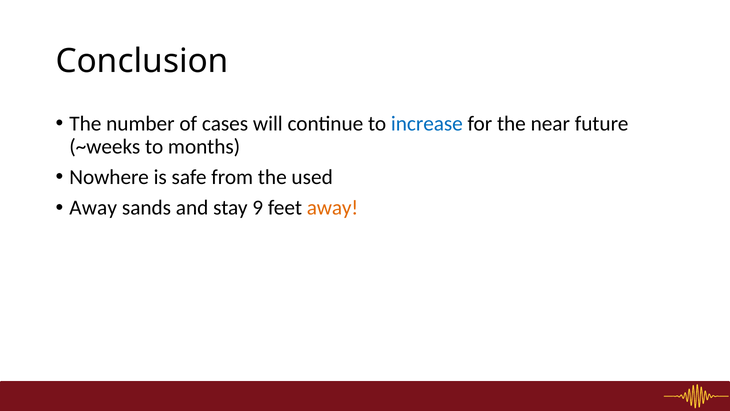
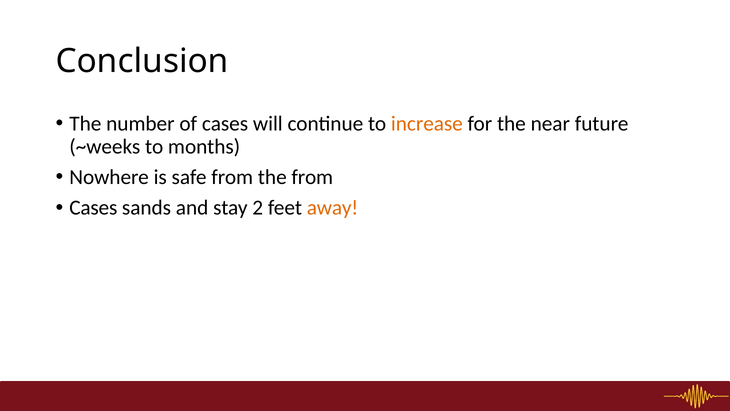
increase colour: blue -> orange
the used: used -> from
Away at (93, 208): Away -> Cases
9: 9 -> 2
